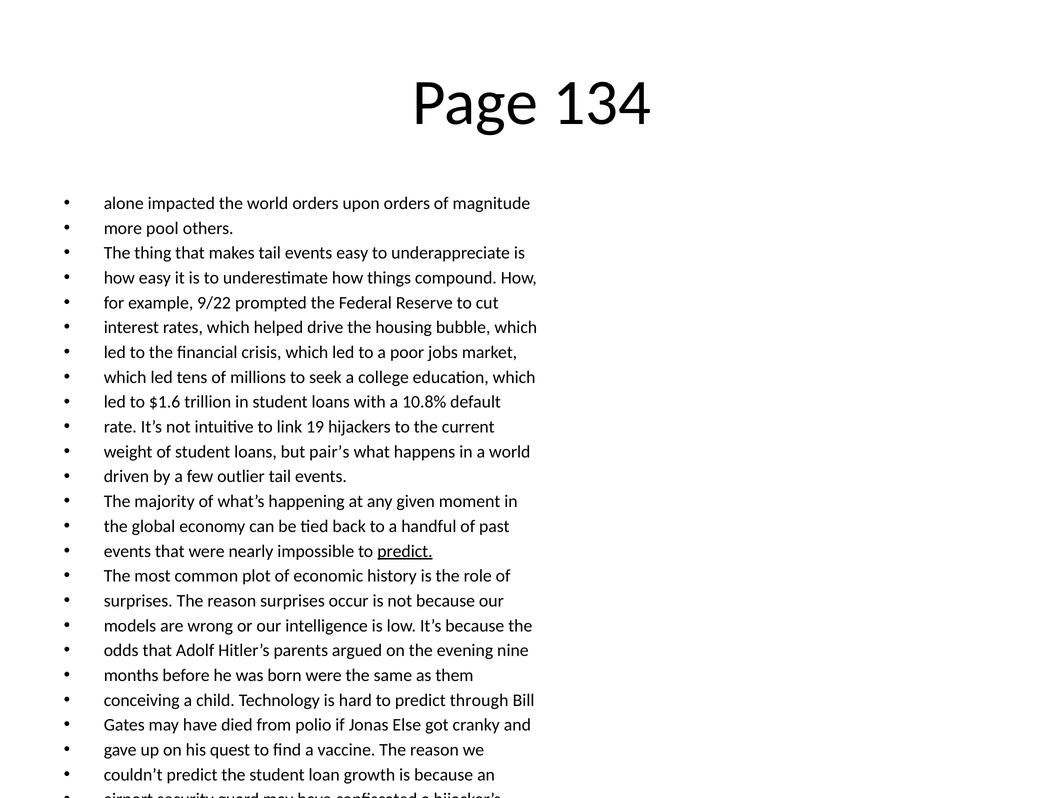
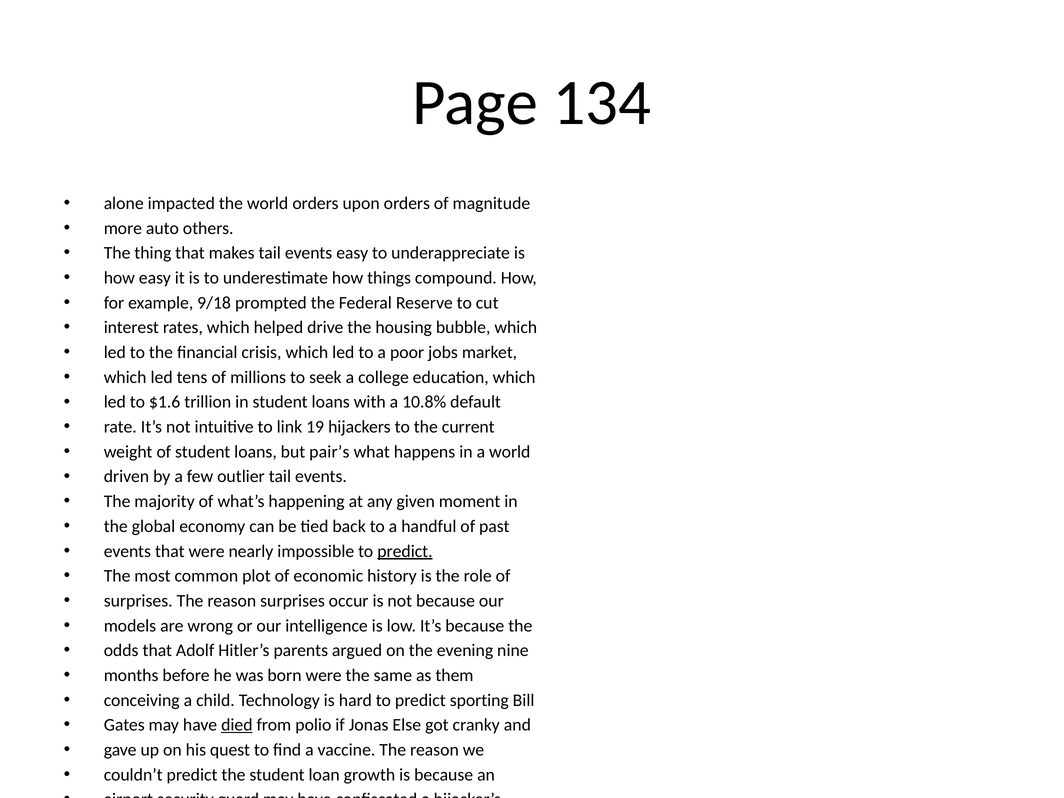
pool: pool -> auto
9/22: 9/22 -> 9/18
through: through -> sporting
died underline: none -> present
